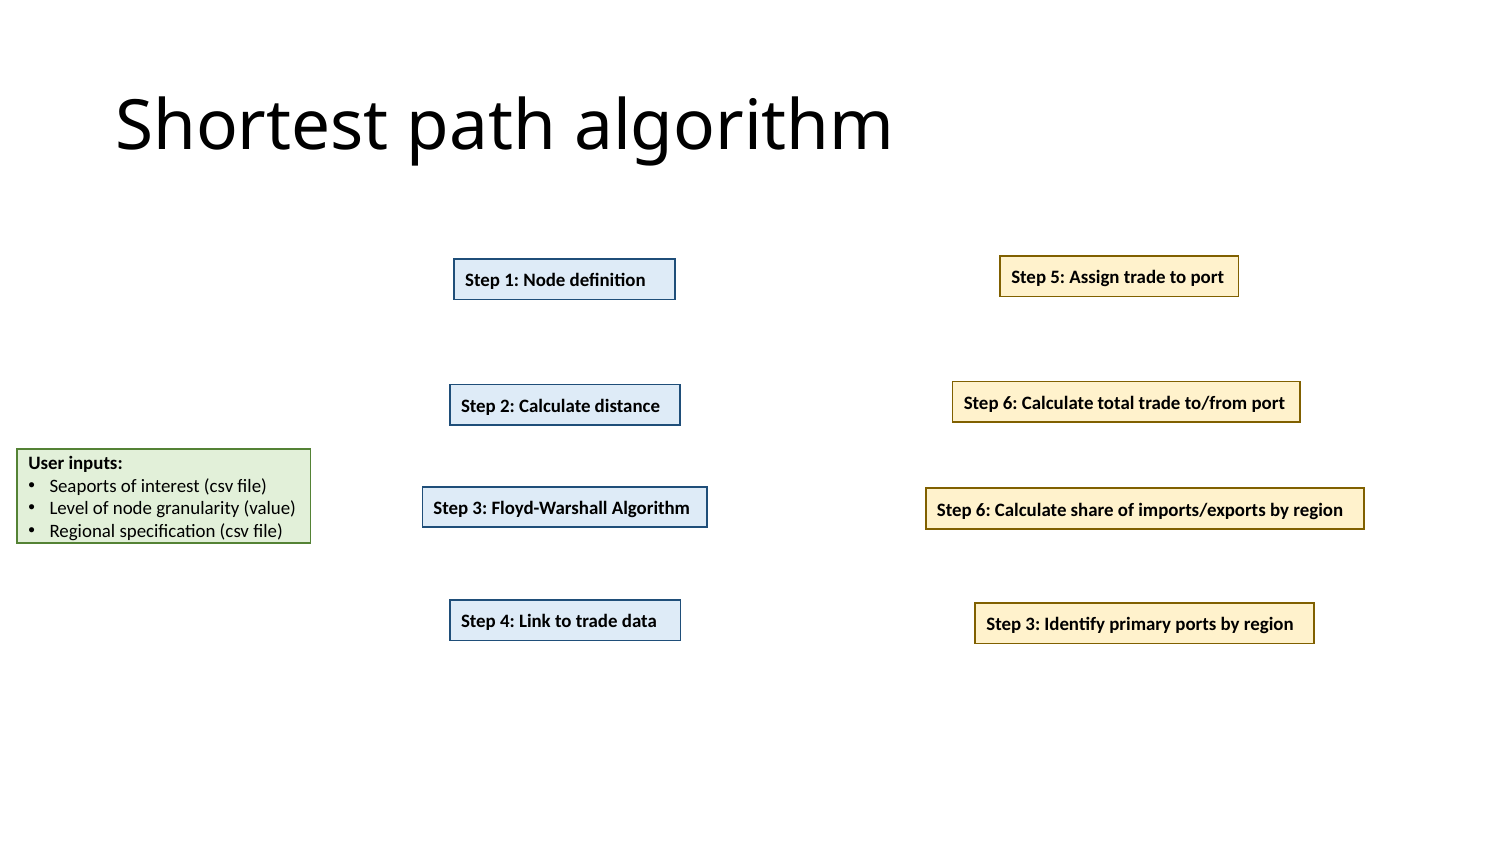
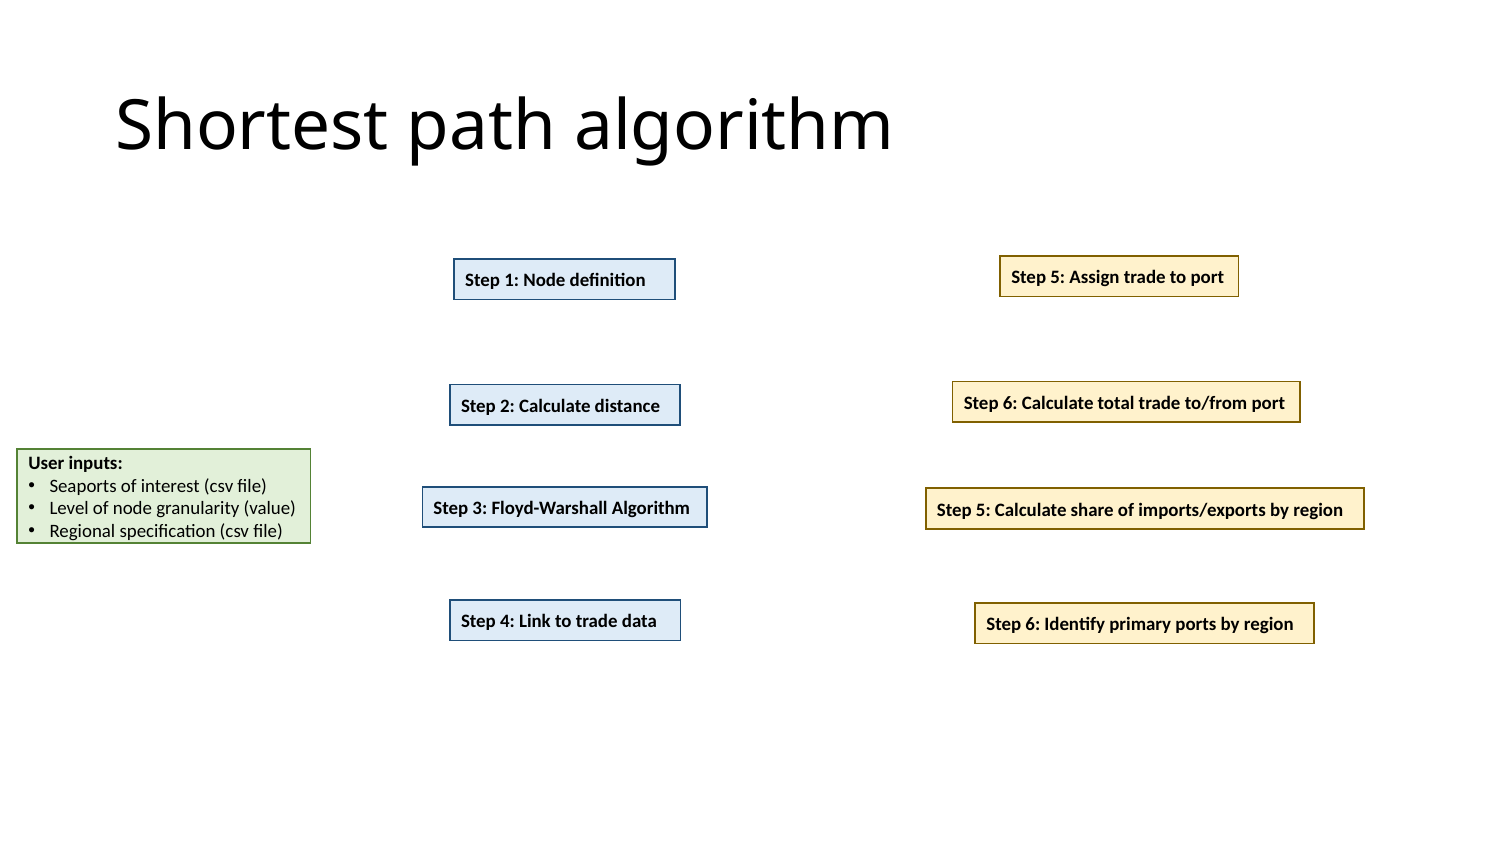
6 at (983, 510): 6 -> 5
3 at (1033, 624): 3 -> 6
